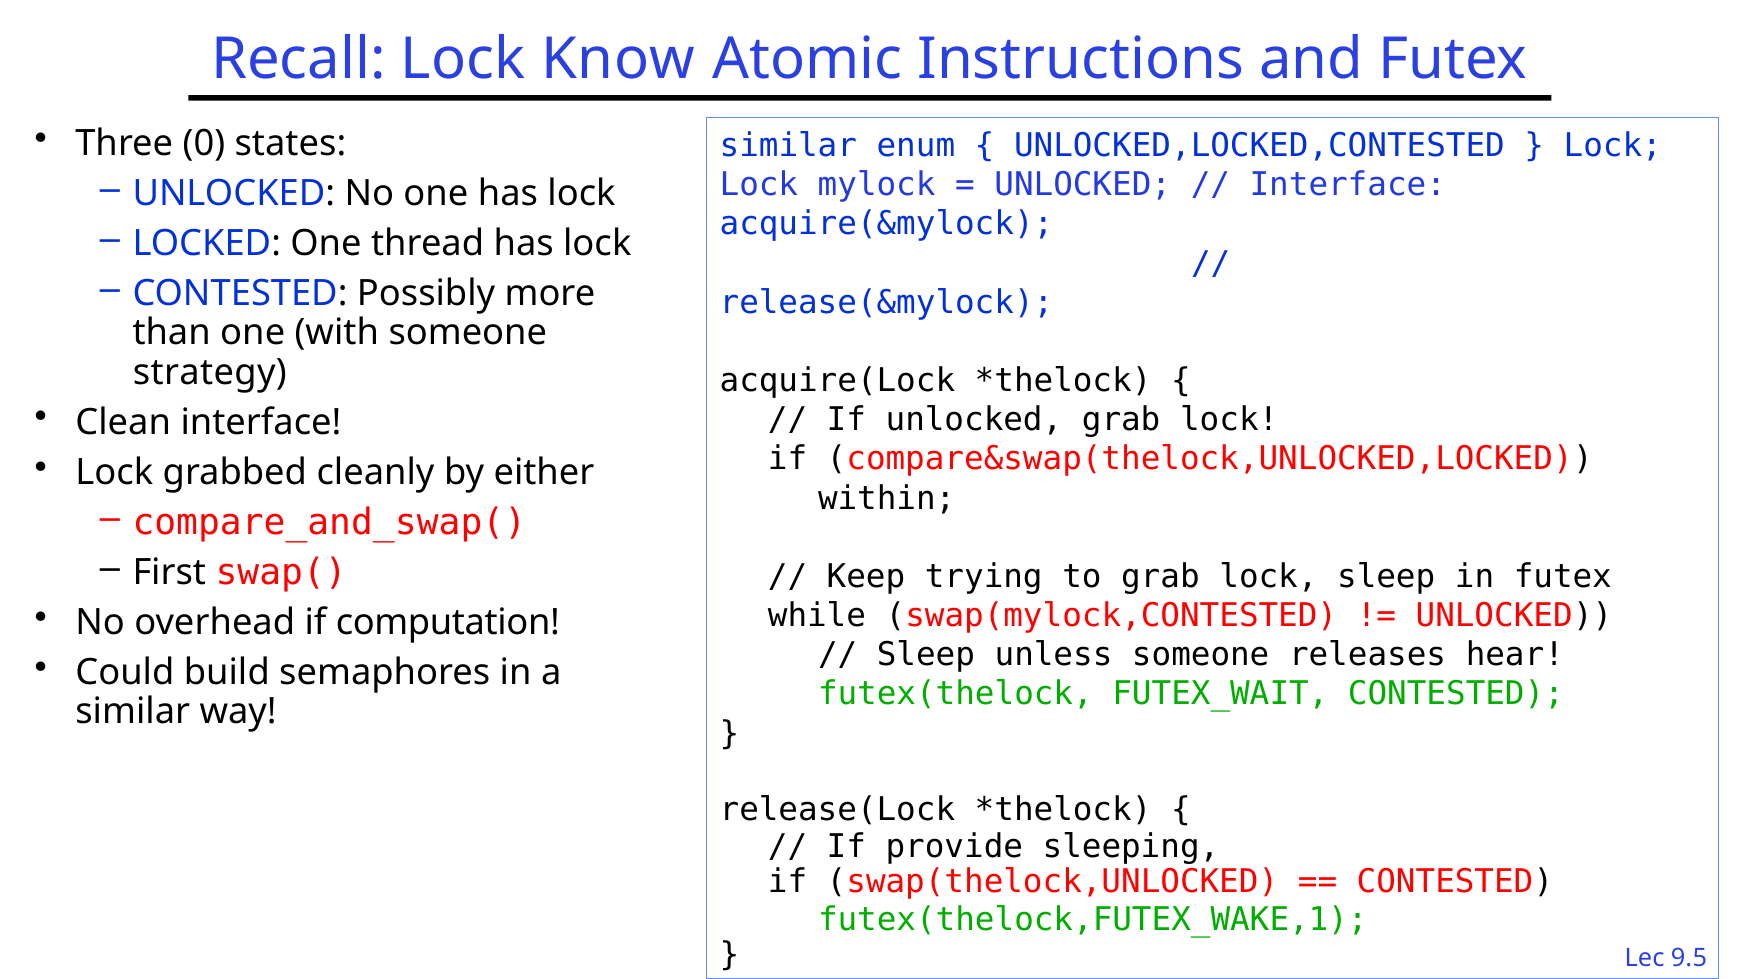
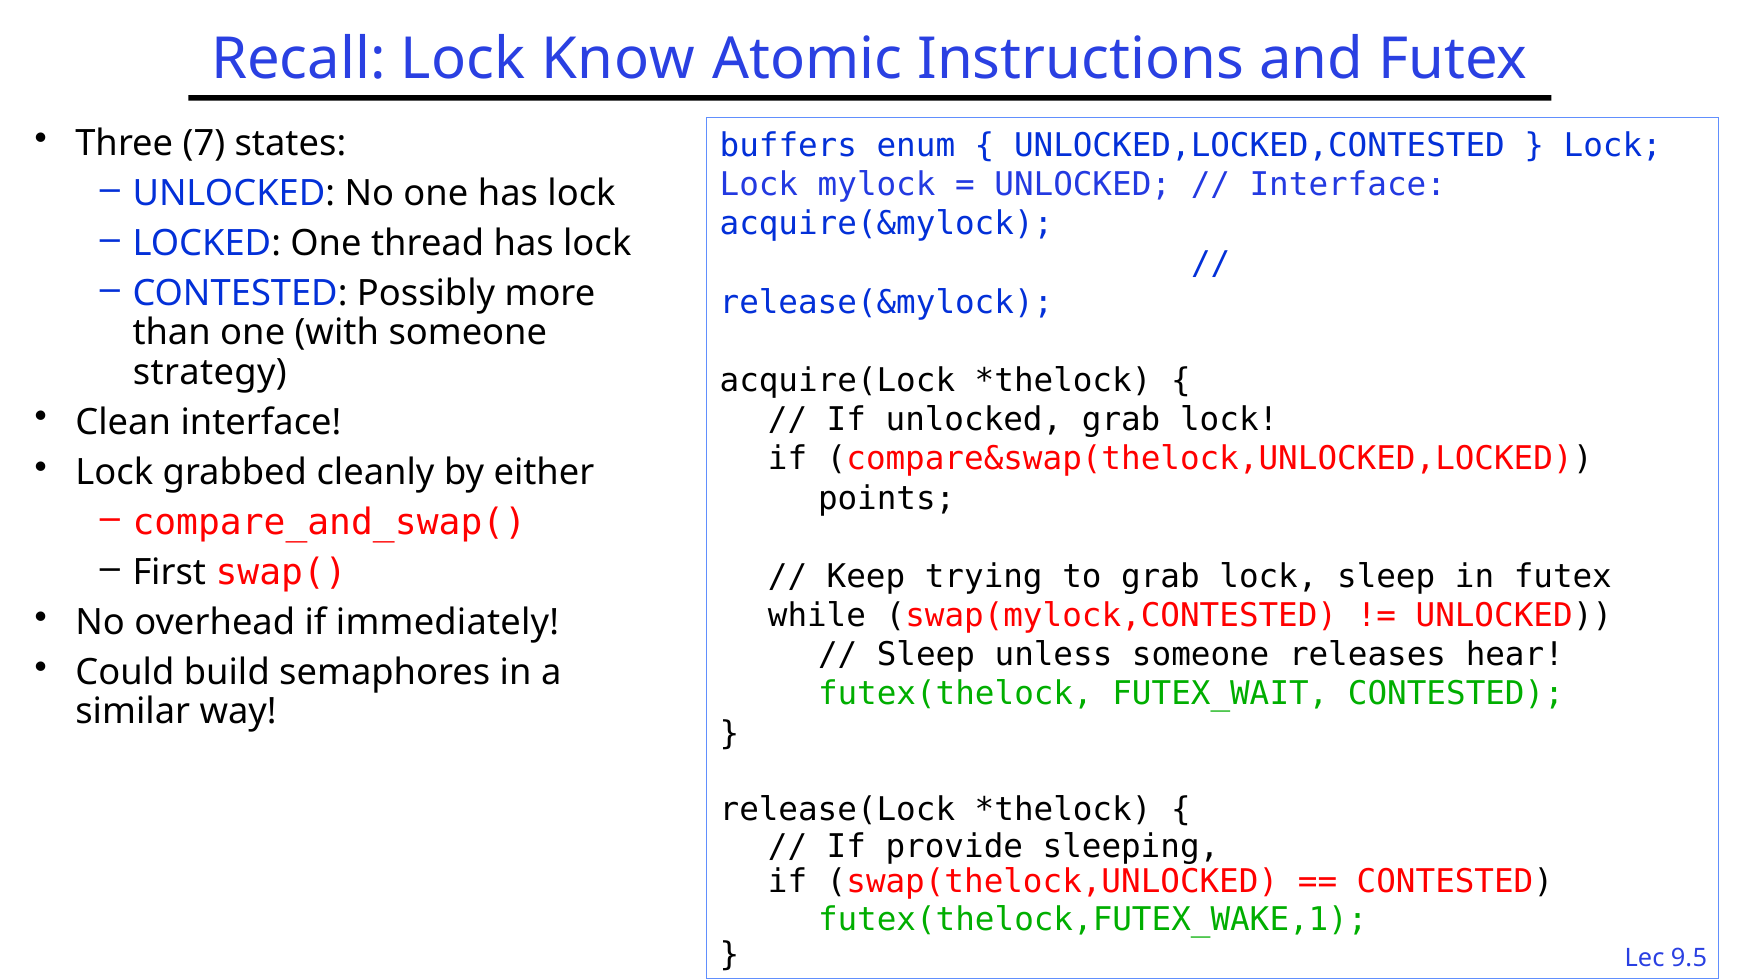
0: 0 -> 7
similar at (788, 146): similar -> buffers
within: within -> points
computation: computation -> immediately
